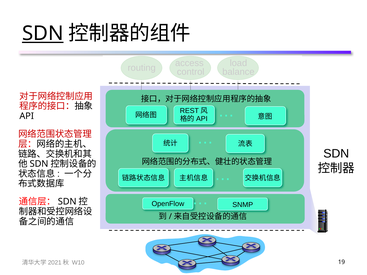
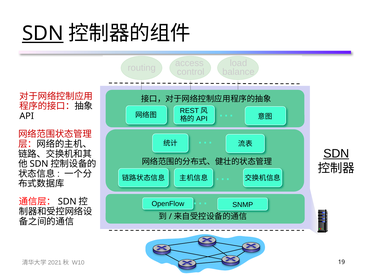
SDN at (336, 154) underline: none -> present
